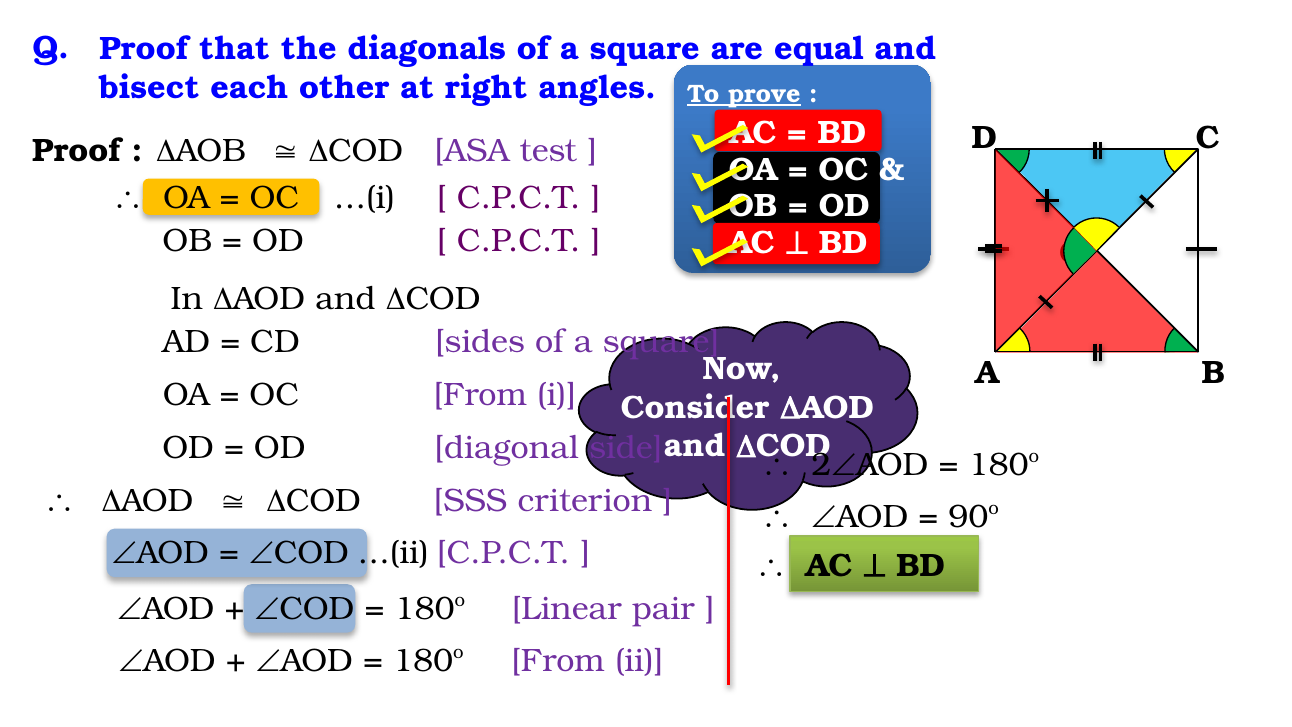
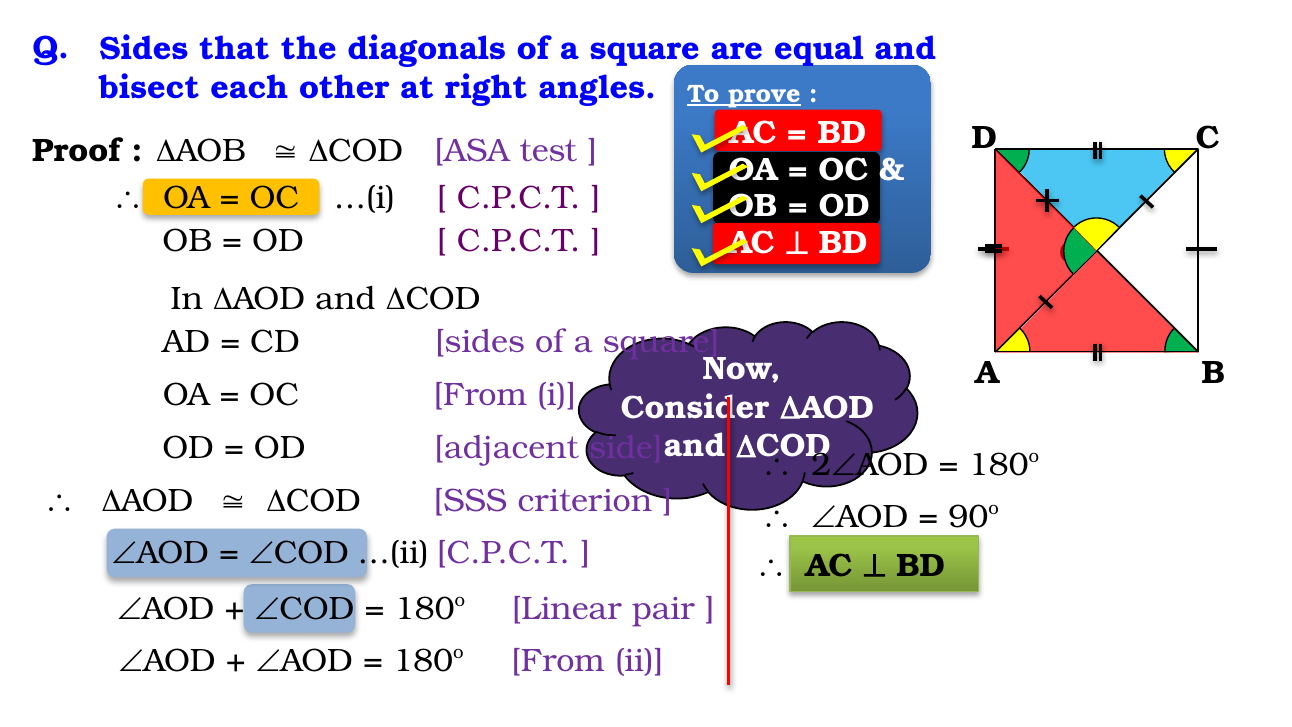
Q Proof: Proof -> Sides
diagonal: diagonal -> adjacent
